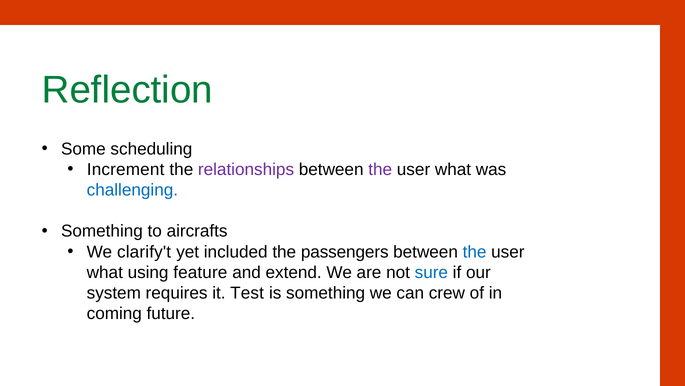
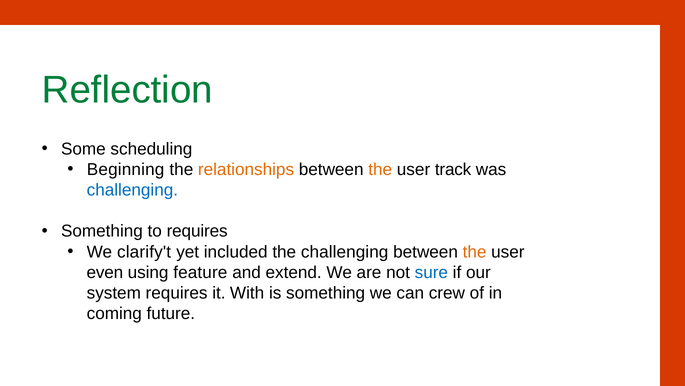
Increment: Increment -> Beginning
relationships colour: purple -> orange
the at (380, 169) colour: purple -> orange
what at (453, 169): what -> track
to aircrafts: aircrafts -> requires
the passengers: passengers -> challenging
the at (475, 251) colour: blue -> orange
what at (105, 272): what -> even
Test: Test -> With
